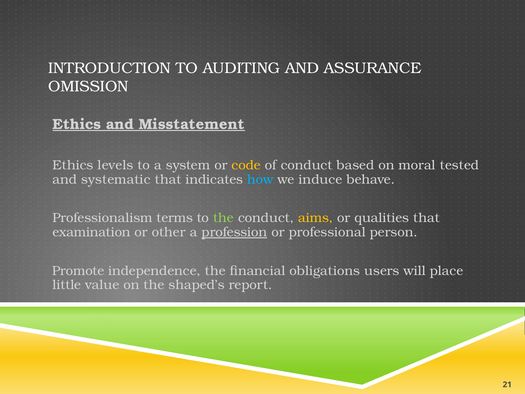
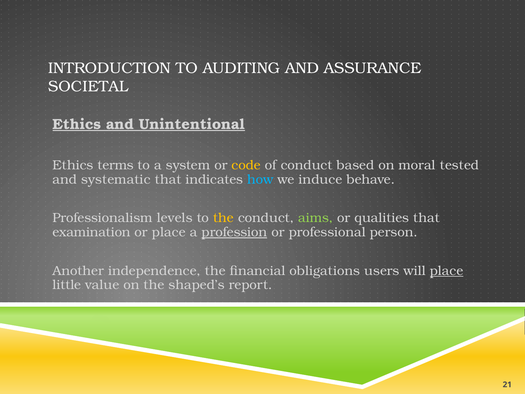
OMISSION: OMISSION -> SOCIETAL
Misstatement: Misstatement -> Unintentional
levels: levels -> terms
terms: terms -> levels
the at (223, 218) colour: light green -> yellow
aims colour: yellow -> light green
or other: other -> place
Promote: Promote -> Another
place at (447, 271) underline: none -> present
